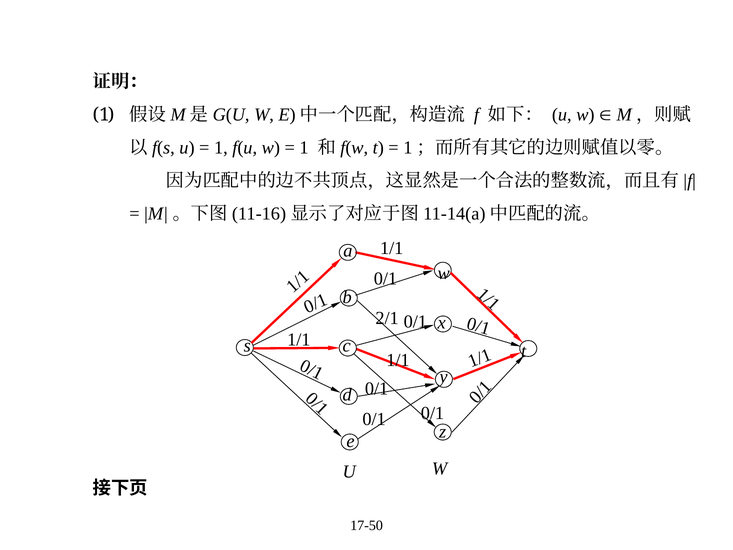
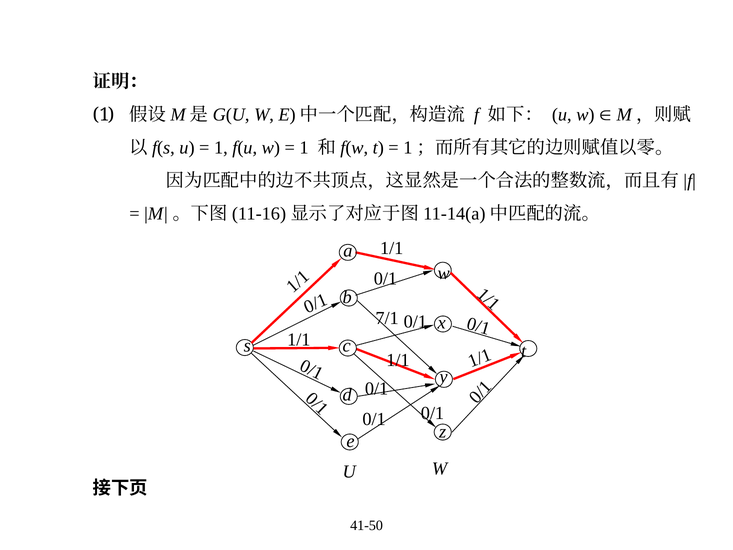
2/1: 2/1 -> 7/1
17-50: 17-50 -> 41-50
